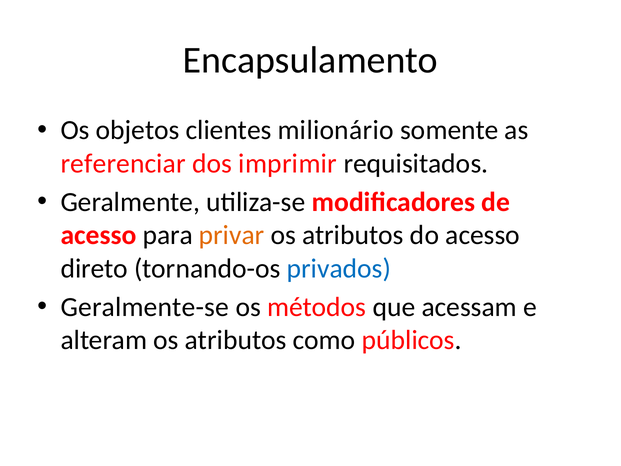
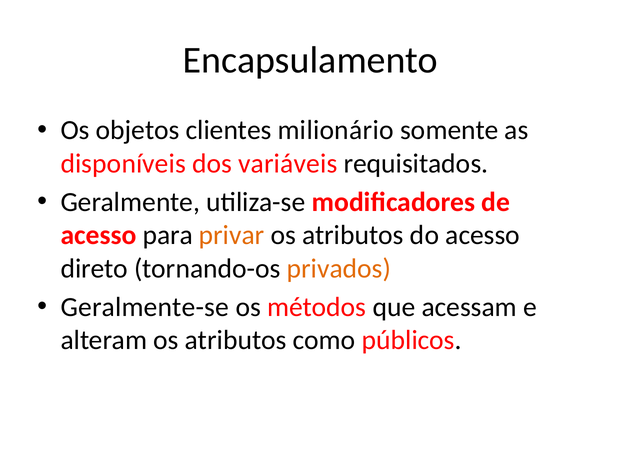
referenciar: referenciar -> disponíveis
imprimir: imprimir -> variáveis
privados colour: blue -> orange
